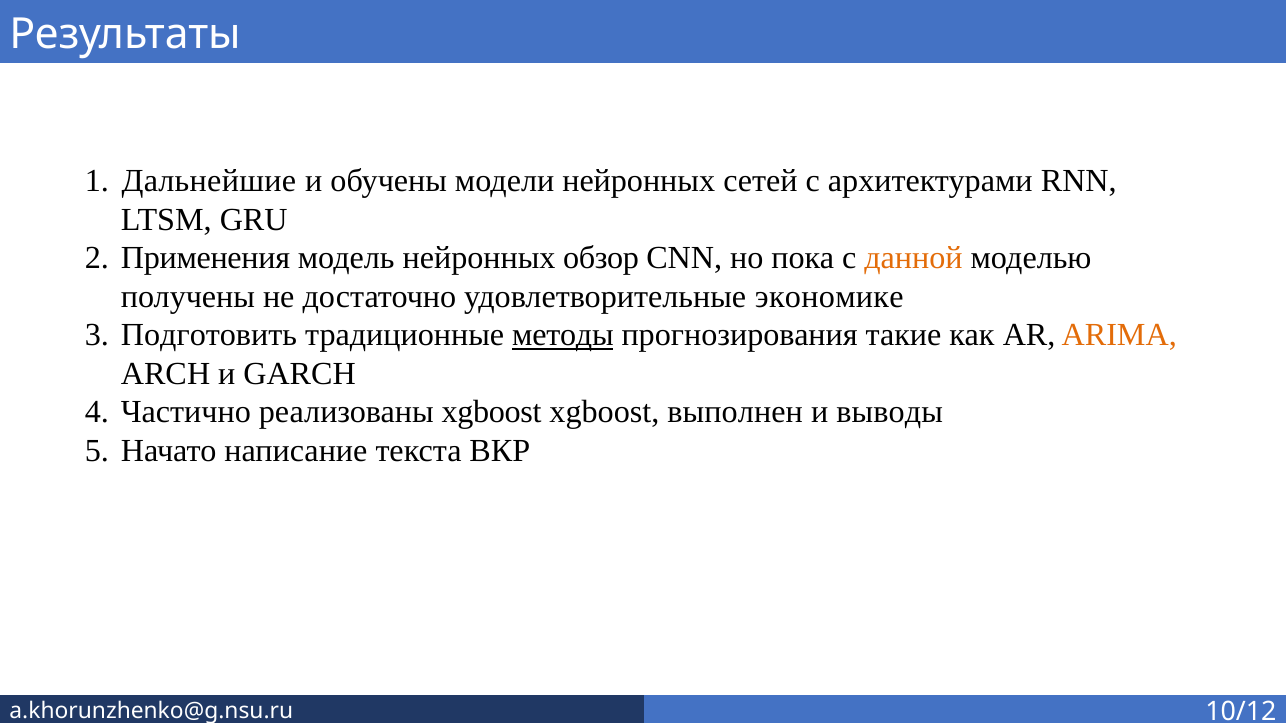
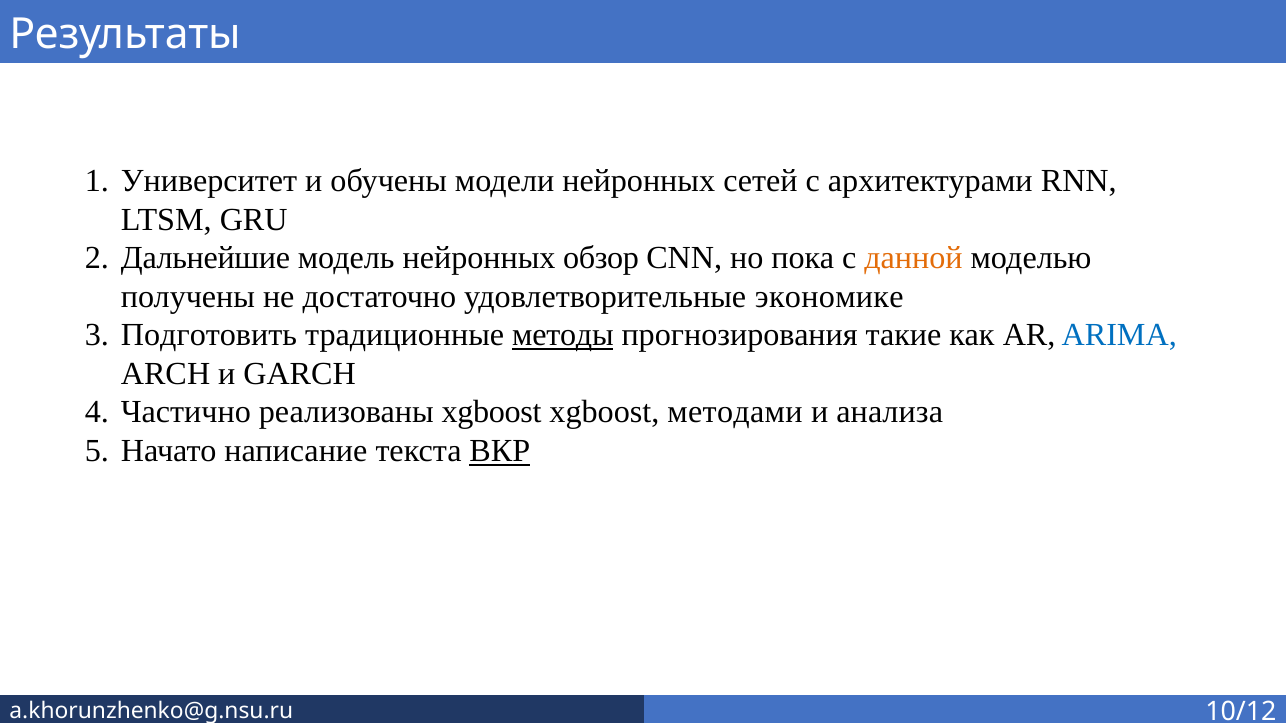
Дальнейшие: Дальнейшие -> Университет
Применения: Применения -> Дальнейшие
ARIMA colour: orange -> blue
выполнен: выполнен -> методами
выводы: выводы -> анализа
ВКР underline: none -> present
